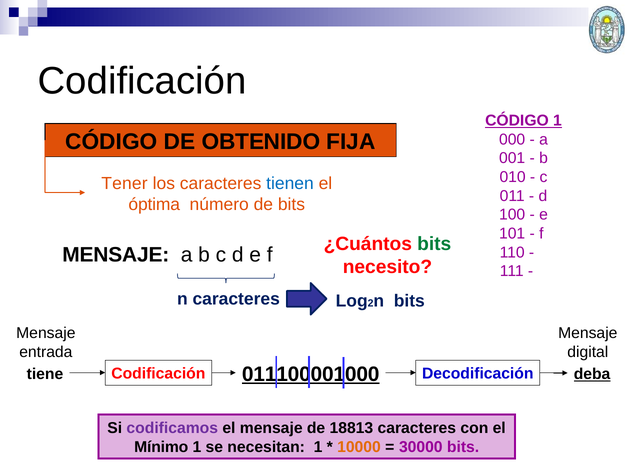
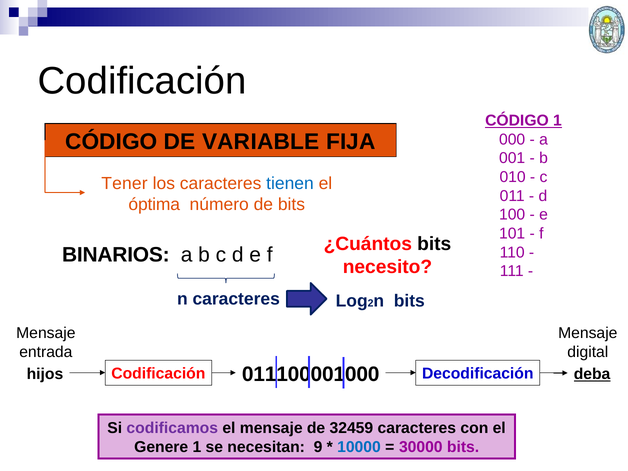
OBTENIDO: OBTENIDO -> VARIABLE
bits at (434, 244) colour: green -> black
MENSAJE at (116, 255): MENSAJE -> BINARIOS
tiene: tiene -> hijos
011100001000 underline: present -> none
18813: 18813 -> 32459
Mínimo: Mínimo -> Genere
necesitan 1: 1 -> 9
10000 colour: orange -> blue
